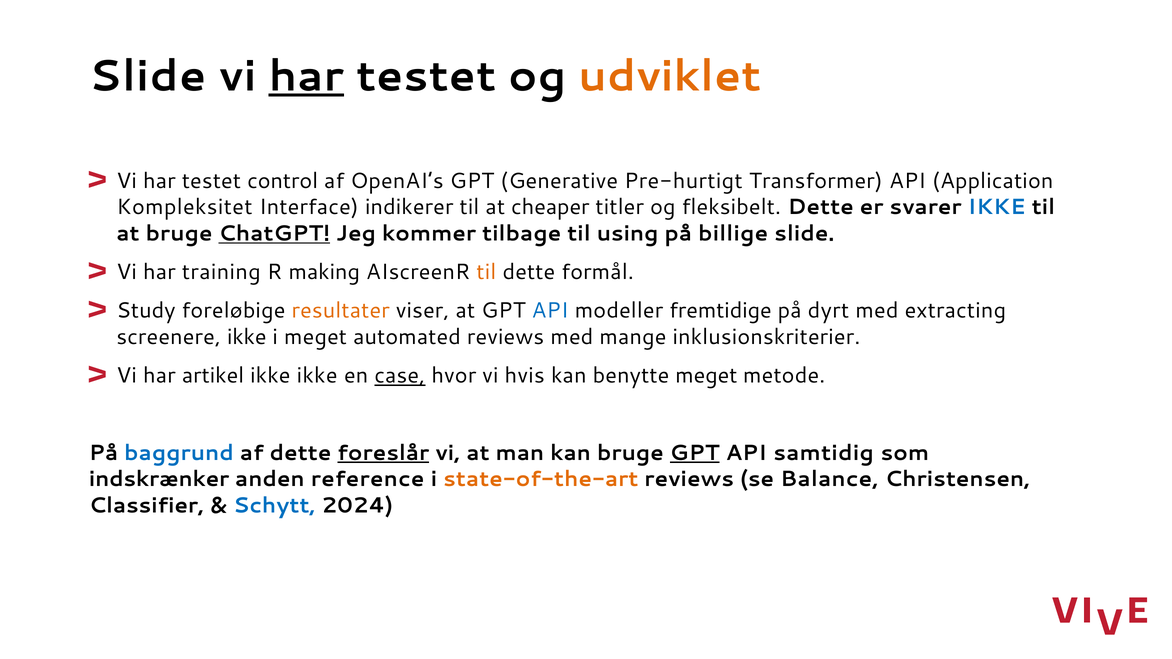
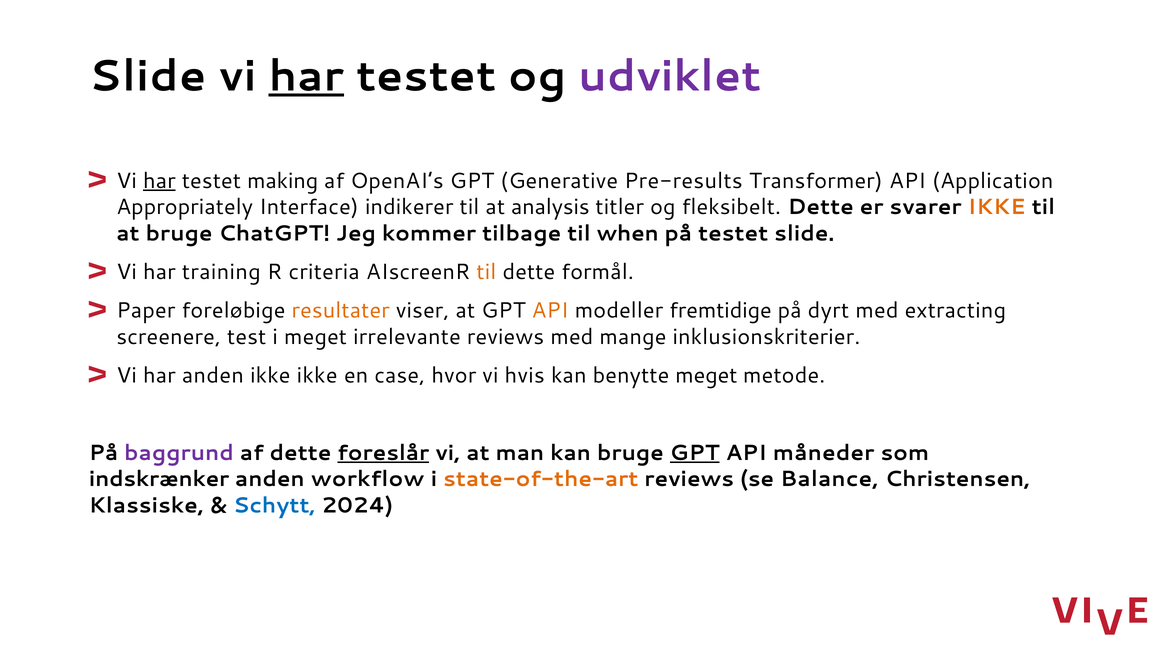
udviklet colour: orange -> purple
har at (159, 181) underline: none -> present
control: control -> making
Pre-hurtigt: Pre-hurtigt -> Pre-results
Kompleksitet: Kompleksitet -> Appropriately
cheaper: cheaper -> analysis
IKKE at (997, 207) colour: blue -> orange
ChatGPT underline: present -> none
using: using -> when
på billige: billige -> testet
making: making -> criteria
Study: Study -> Paper
API at (550, 311) colour: blue -> orange
screenere ikke: ikke -> test
automated: automated -> irrelevante
har artikel: artikel -> anden
case underline: present -> none
baggrund colour: blue -> purple
samtidig: samtidig -> måneder
reference: reference -> workflow
Classifier: Classifier -> Klassiske
